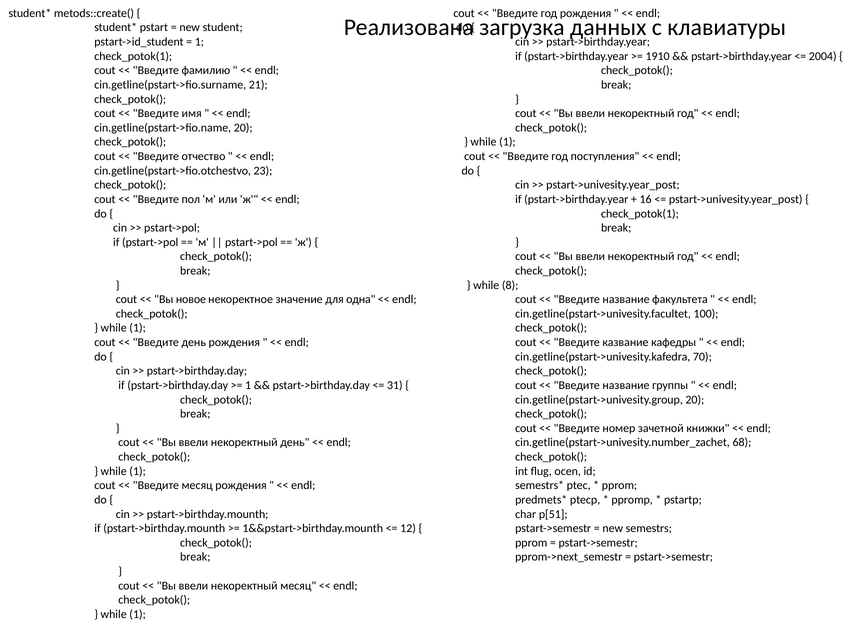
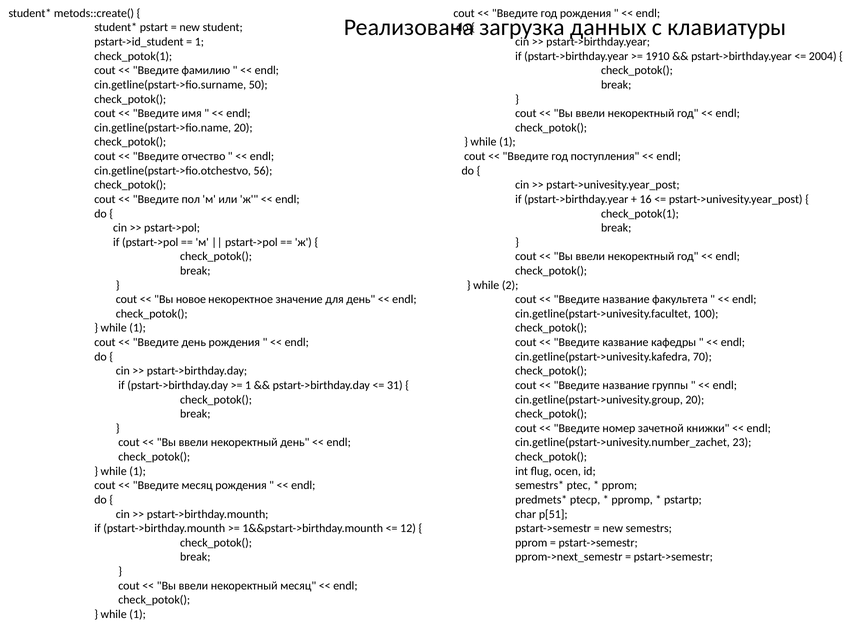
21: 21 -> 50
23: 23 -> 56
8: 8 -> 2
для одна: одна -> день
68: 68 -> 23
